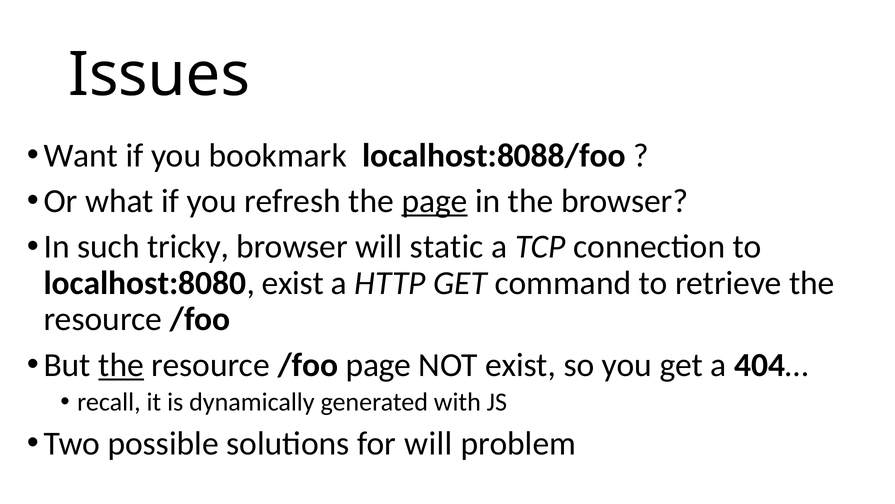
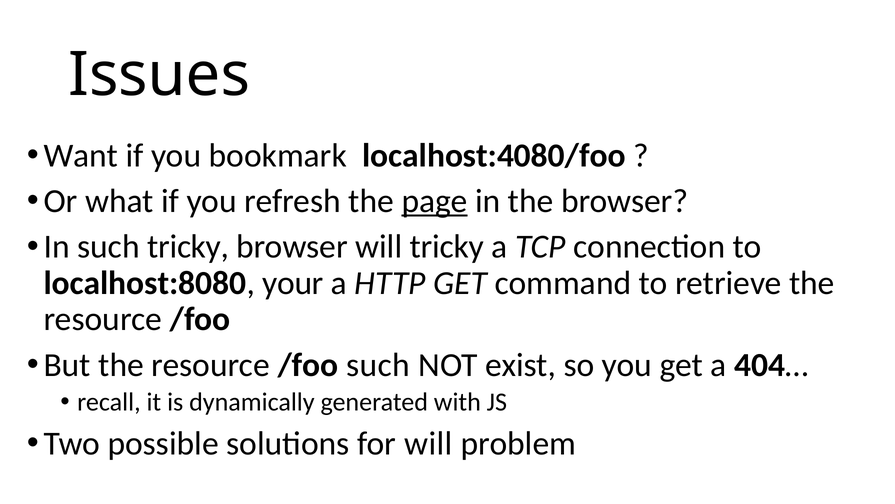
localhost:8088/foo: localhost:8088/foo -> localhost:4080/foo
will static: static -> tricky
localhost:8080 exist: exist -> your
the at (121, 365) underline: present -> none
/foo page: page -> such
